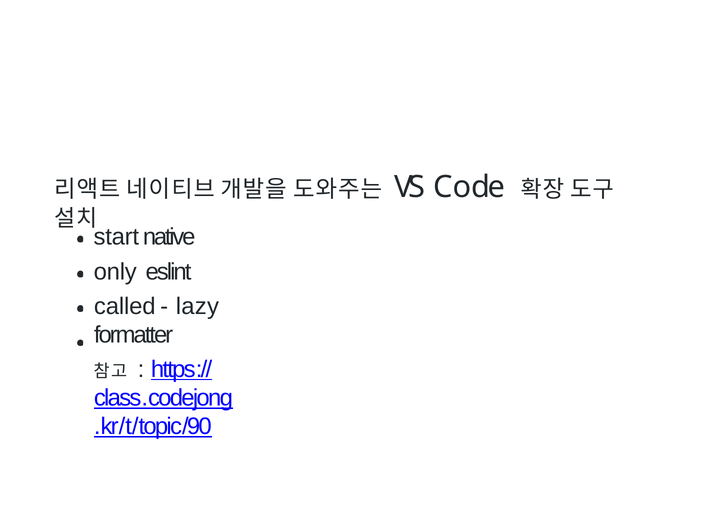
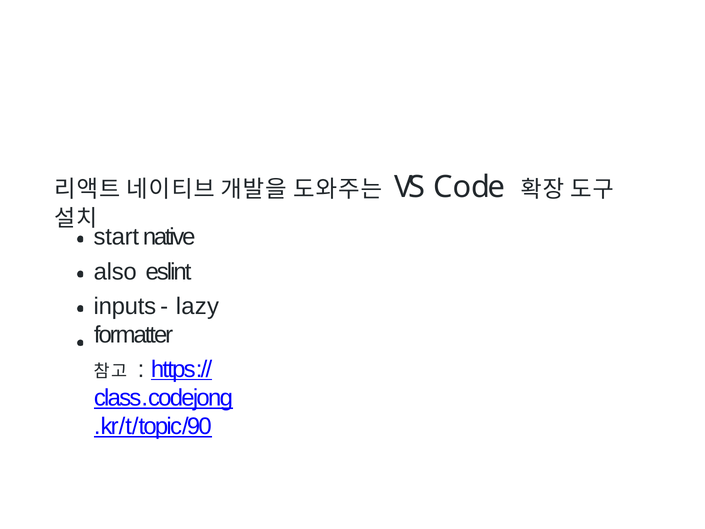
only: only -> also
called: called -> inputs
